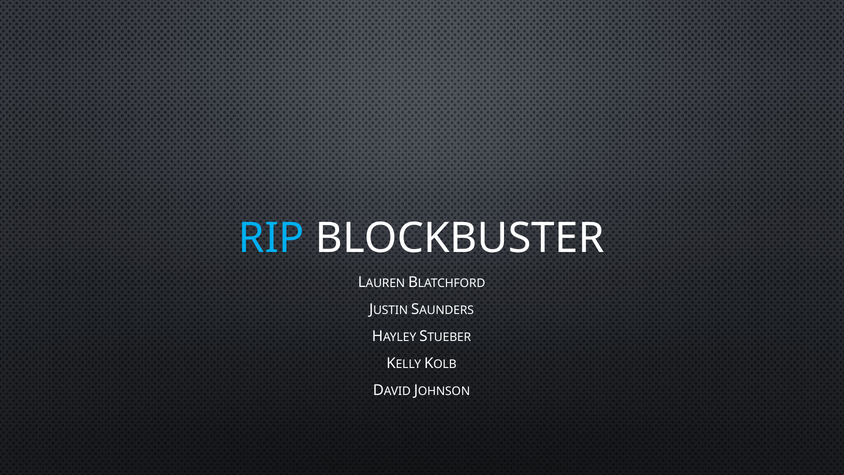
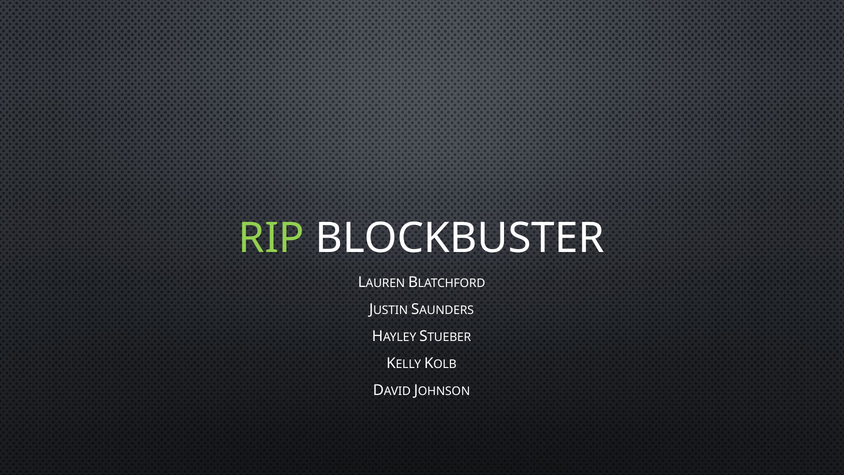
RIP colour: light blue -> light green
